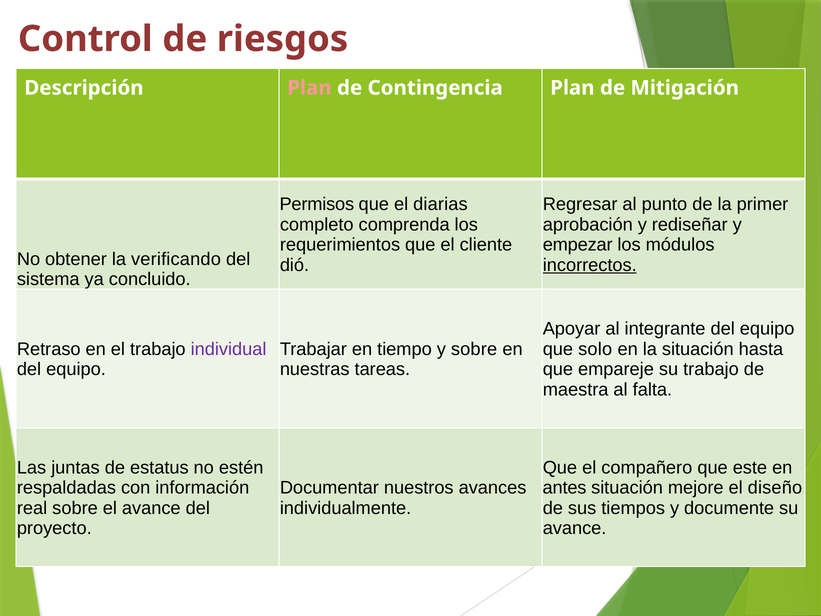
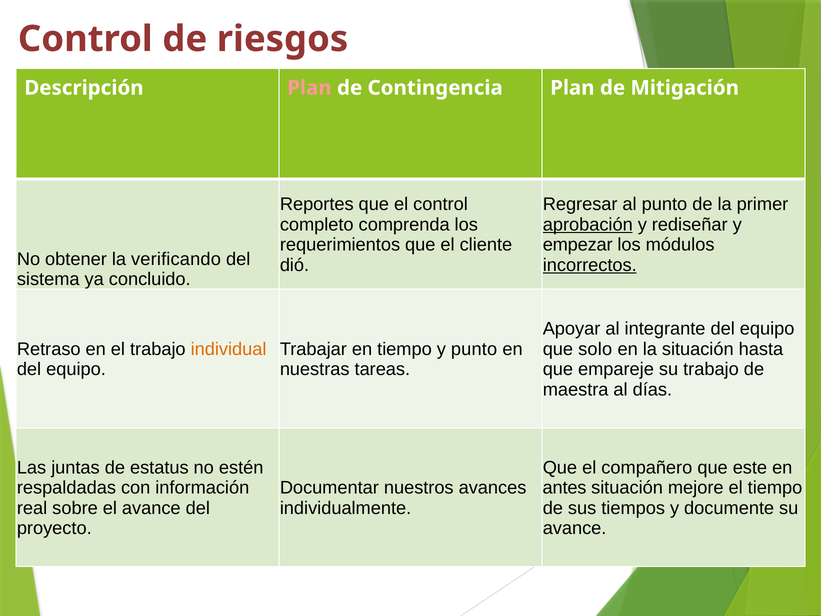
Permisos: Permisos -> Reportes
el diarias: diarias -> control
aprobación underline: none -> present
individual colour: purple -> orange
y sobre: sobre -> punto
falta: falta -> días
el diseño: diseño -> tiempo
